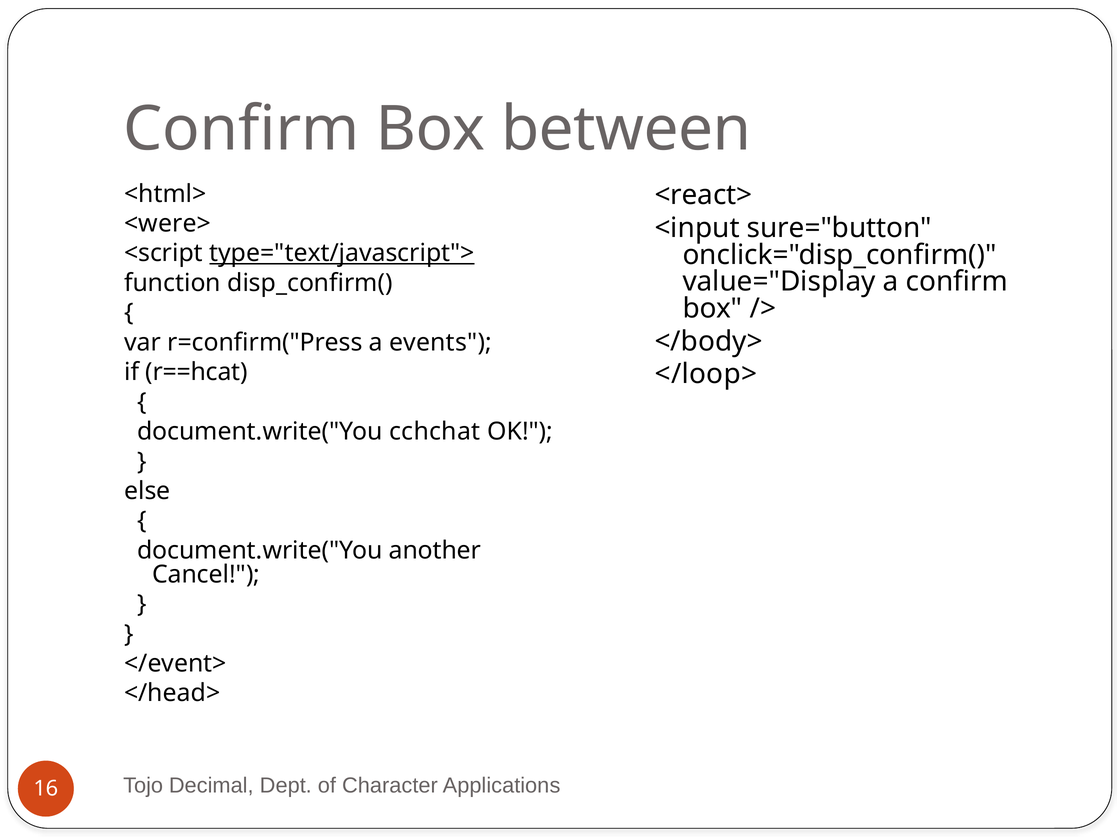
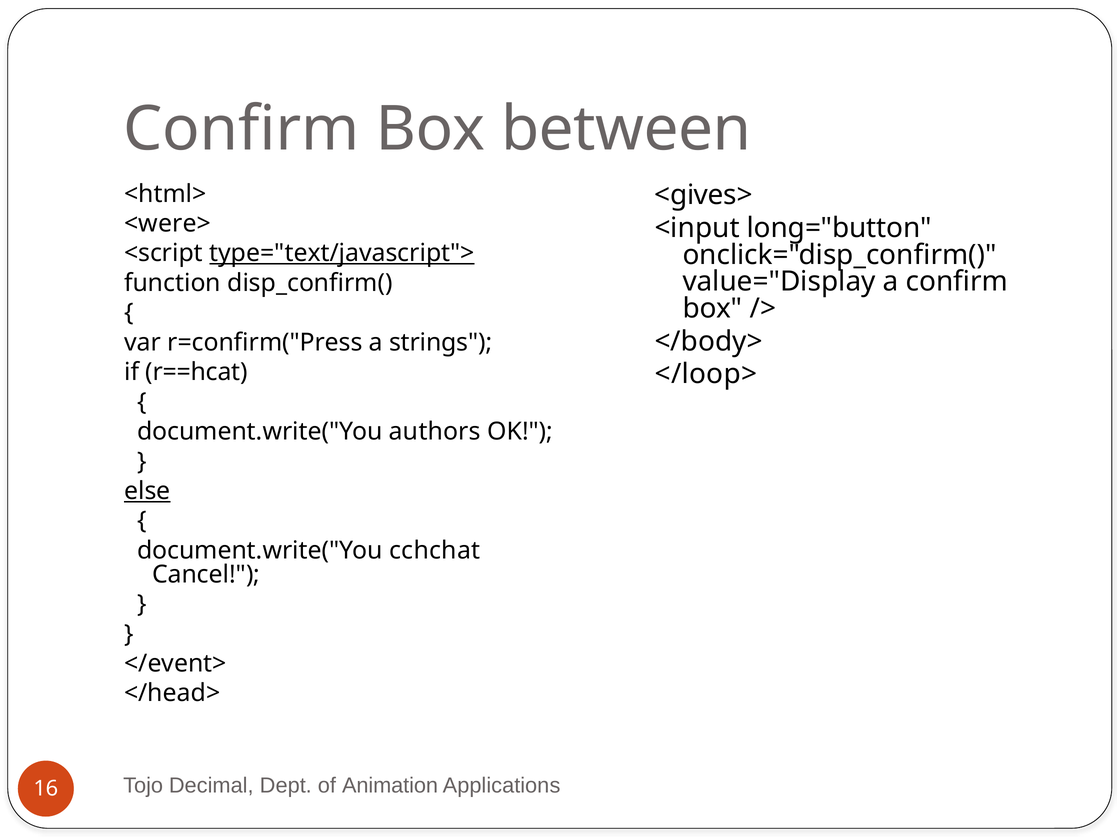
<react>: <react> -> <gives>
sure="button: sure="button -> long="button
events: events -> strings
cchchat: cchchat -> authors
else underline: none -> present
another: another -> cchchat
Character: Character -> Animation
